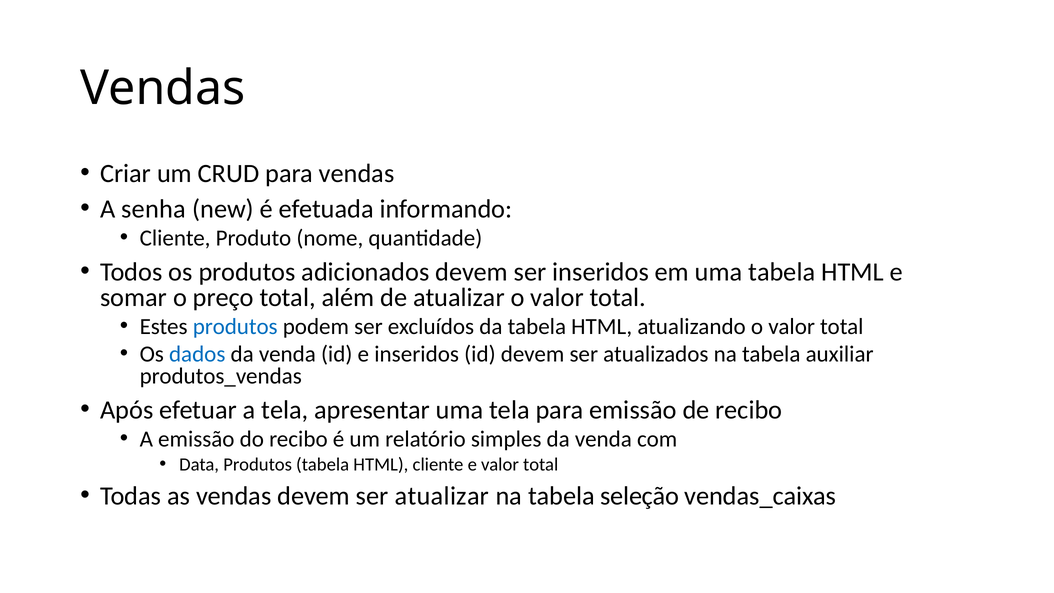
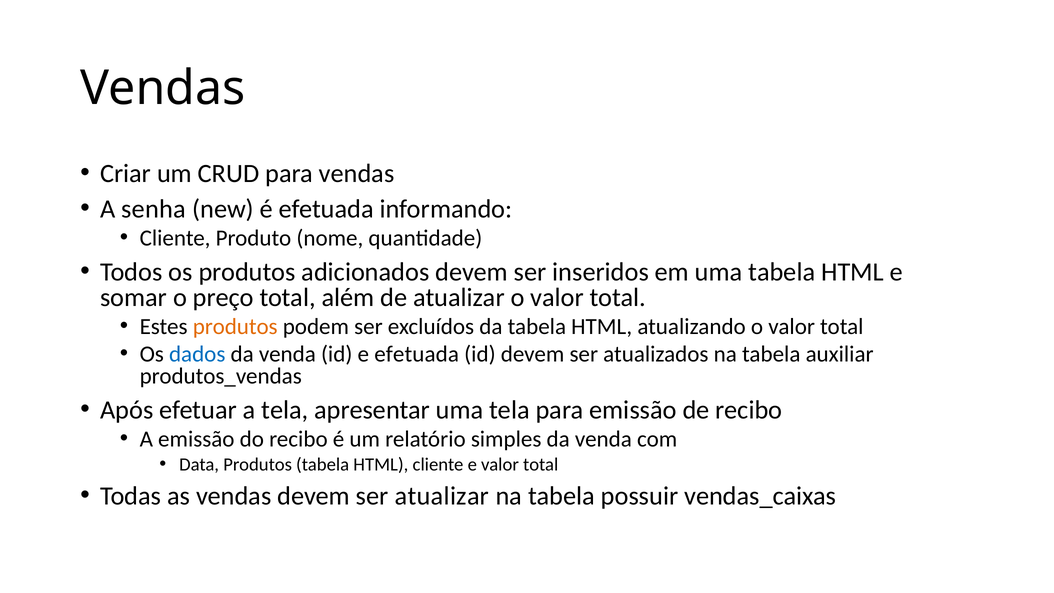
produtos at (235, 327) colour: blue -> orange
e inseridos: inseridos -> efetuada
seleção: seleção -> possuir
